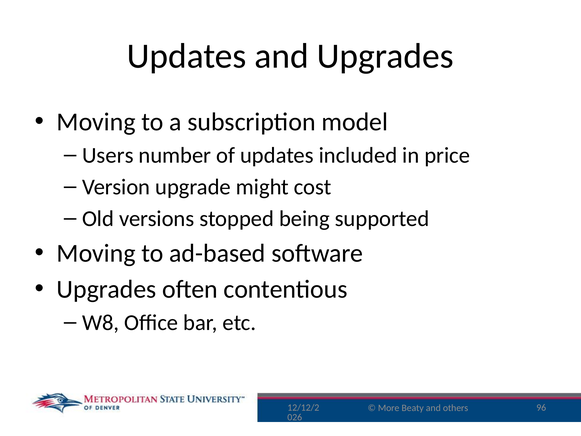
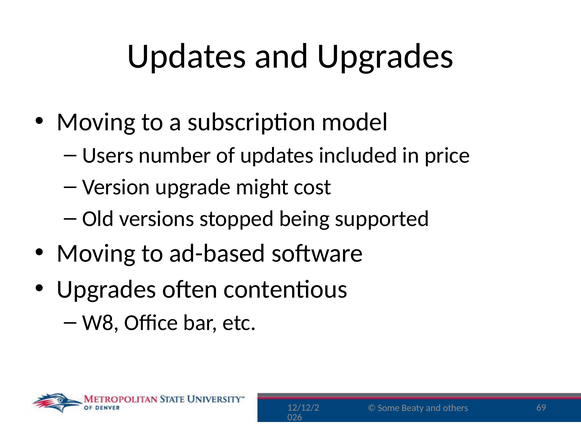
More: More -> Some
96: 96 -> 69
